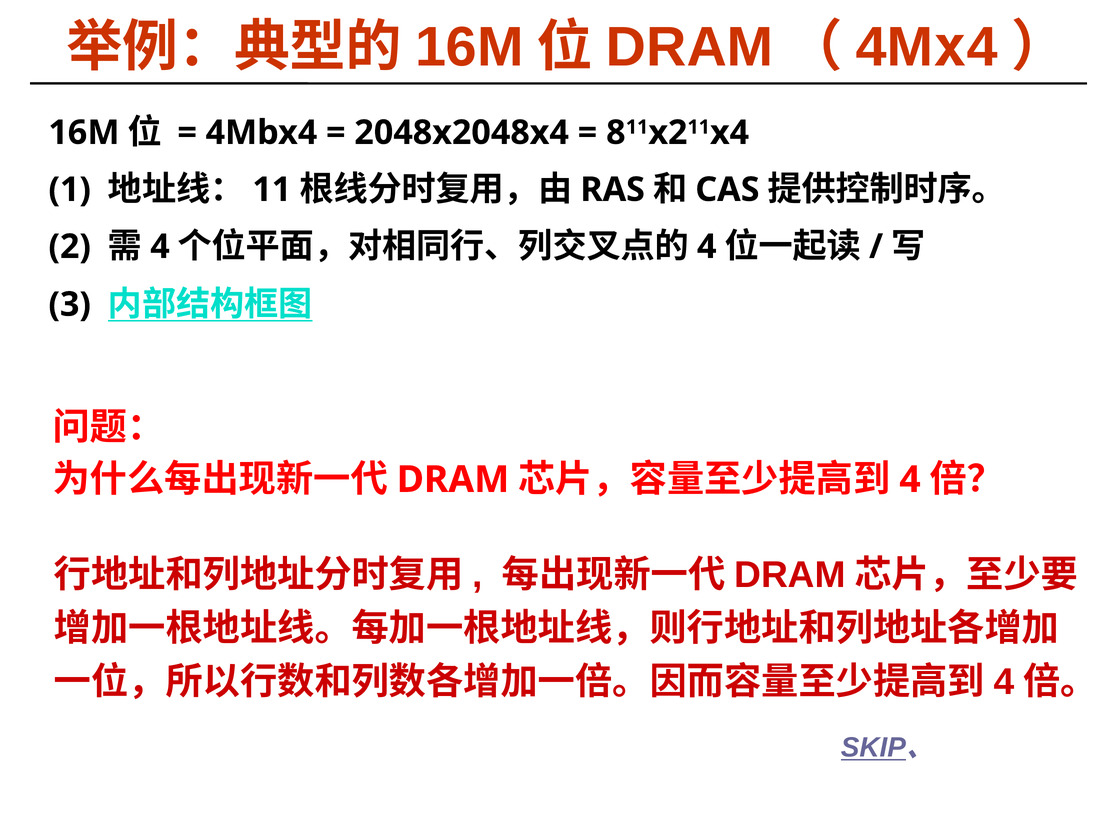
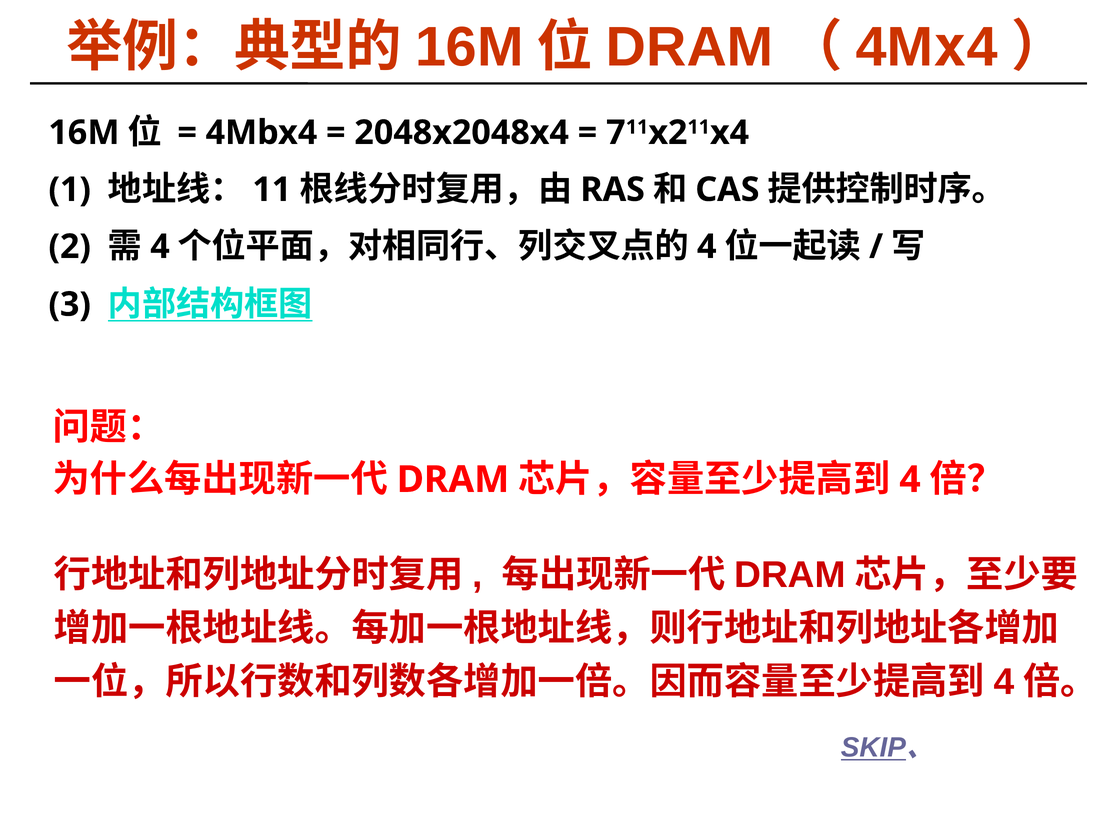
8: 8 -> 7
